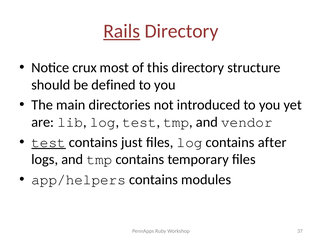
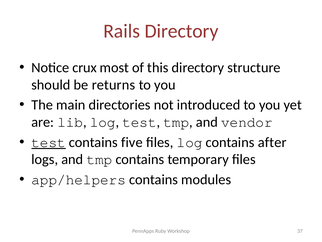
Rails underline: present -> none
defined: defined -> returns
just: just -> five
